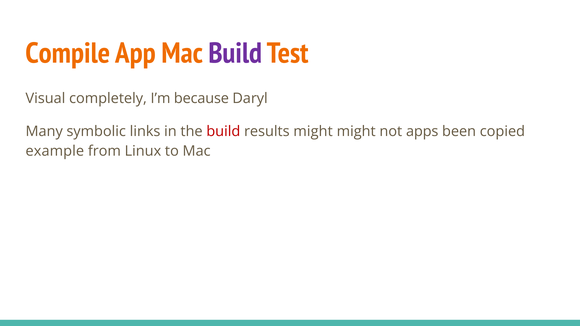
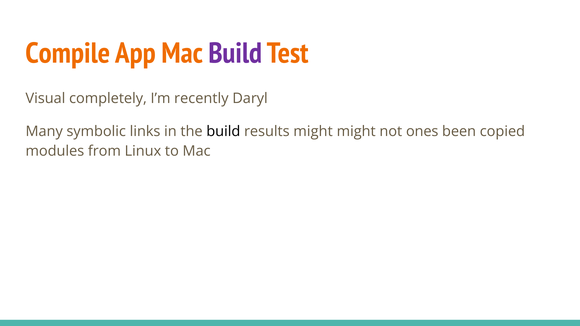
because: because -> recently
build at (223, 131) colour: red -> black
apps: apps -> ones
example: example -> modules
